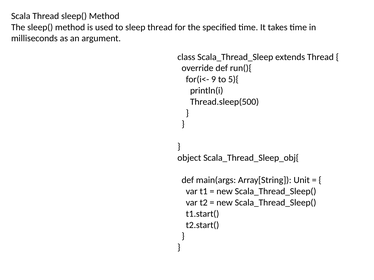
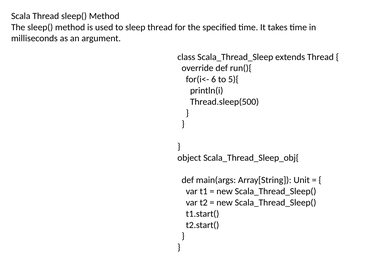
9: 9 -> 6
